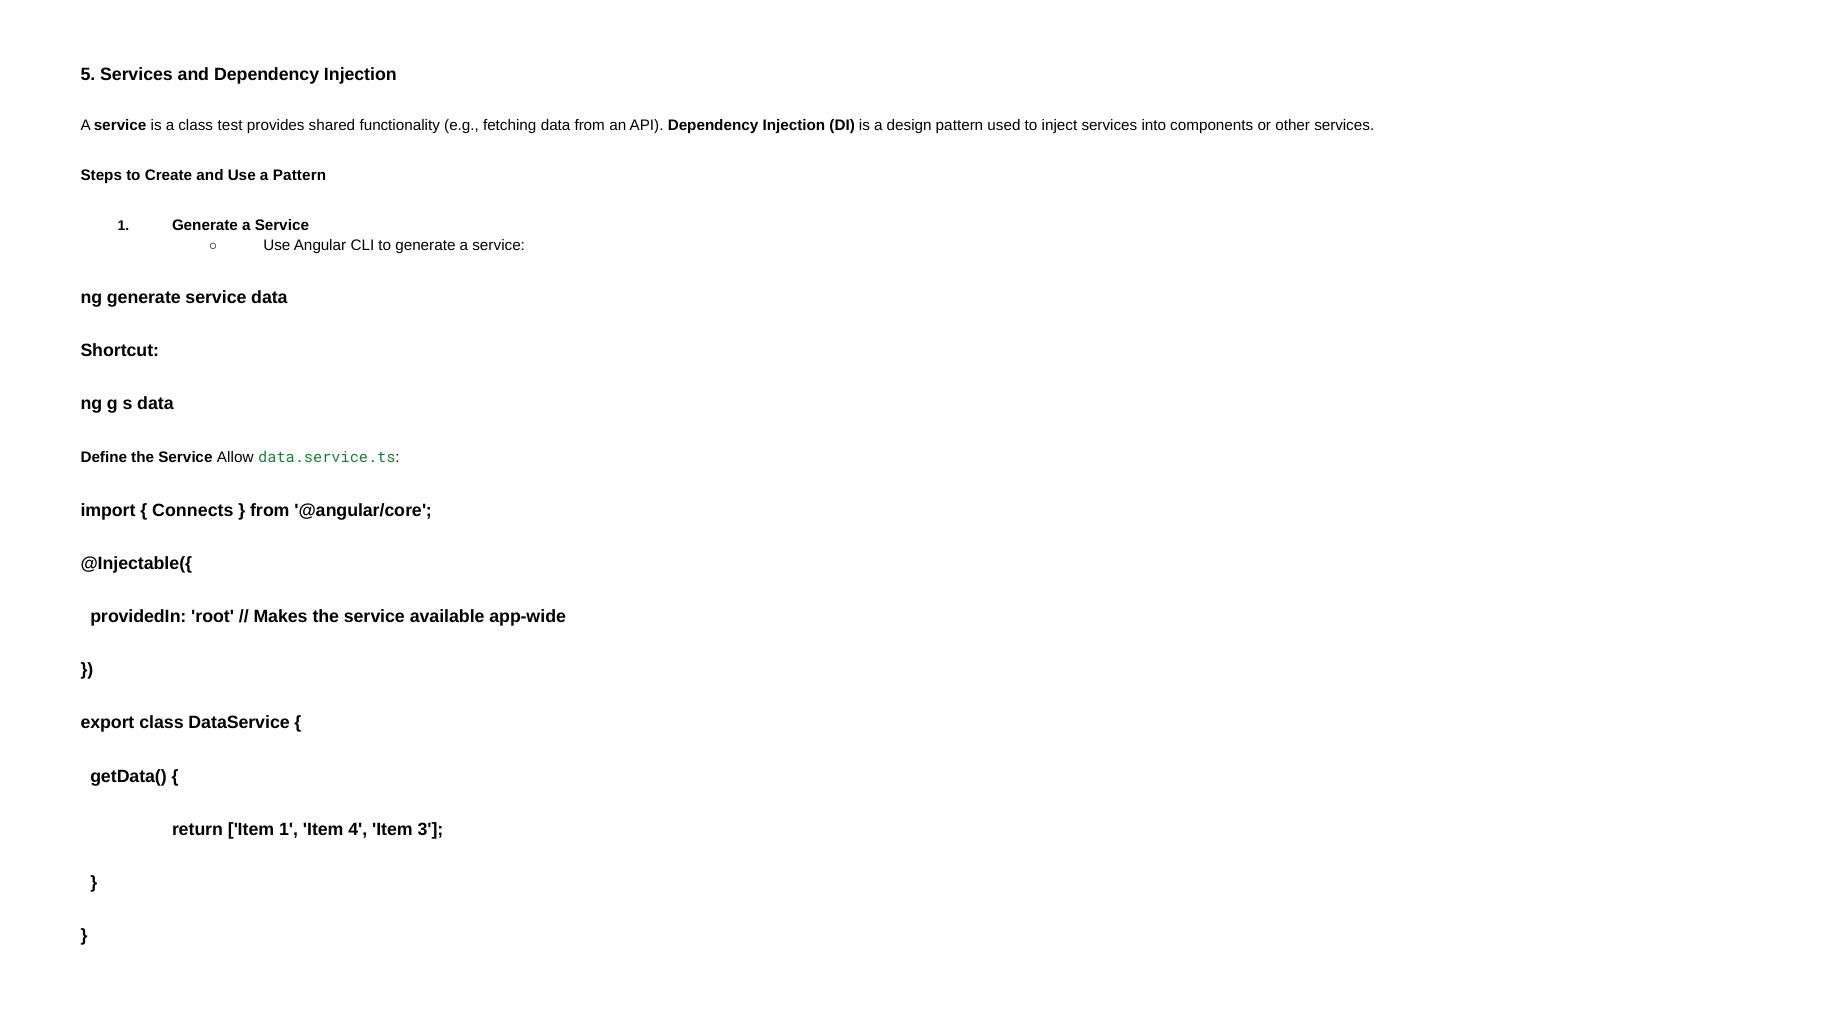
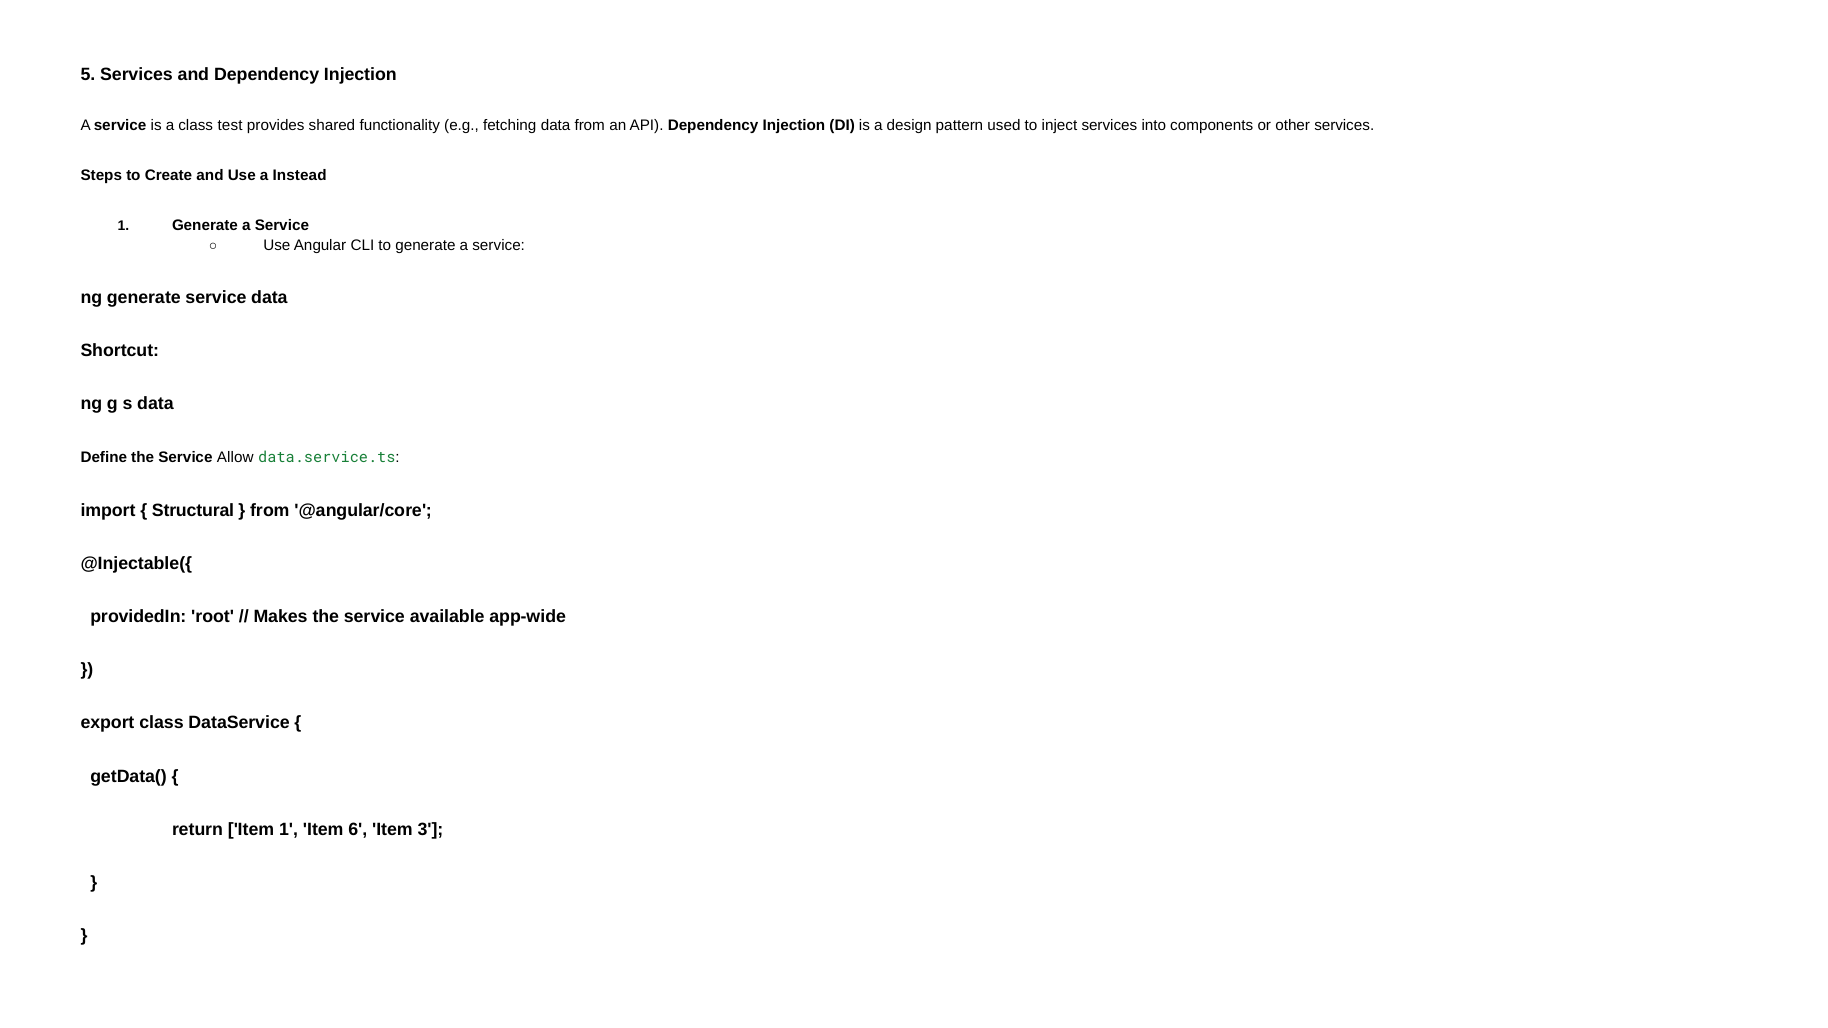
a Pattern: Pattern -> Instead
Connects: Connects -> Structural
4: 4 -> 6
